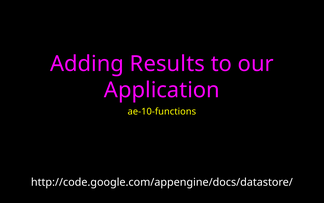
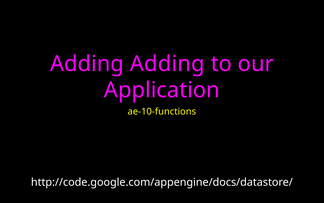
Adding Results: Results -> Adding
